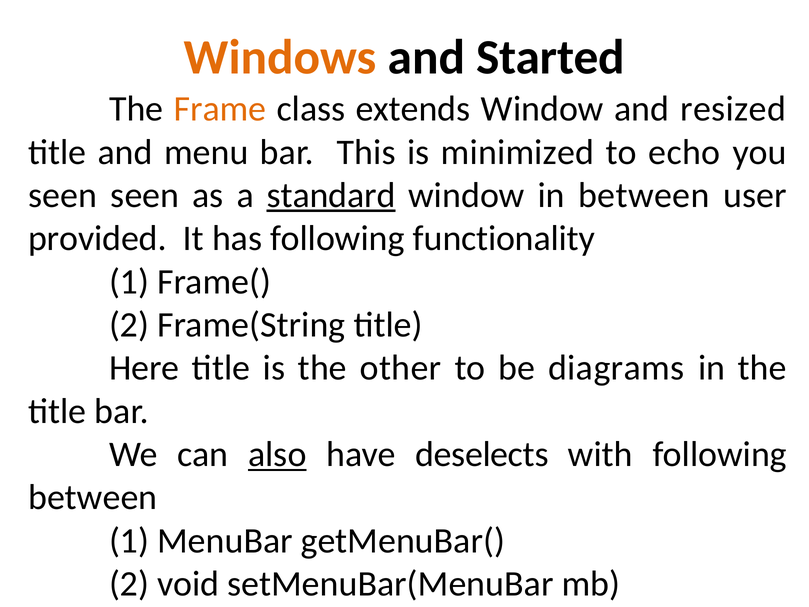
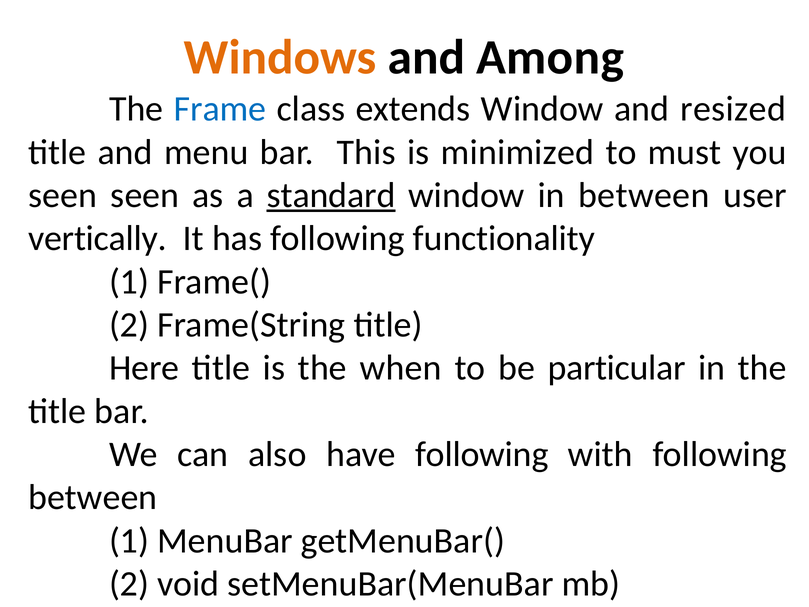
Started: Started -> Among
Frame colour: orange -> blue
echo: echo -> must
provided: provided -> vertically
other: other -> when
diagrams: diagrams -> particular
also underline: present -> none
have deselects: deselects -> following
